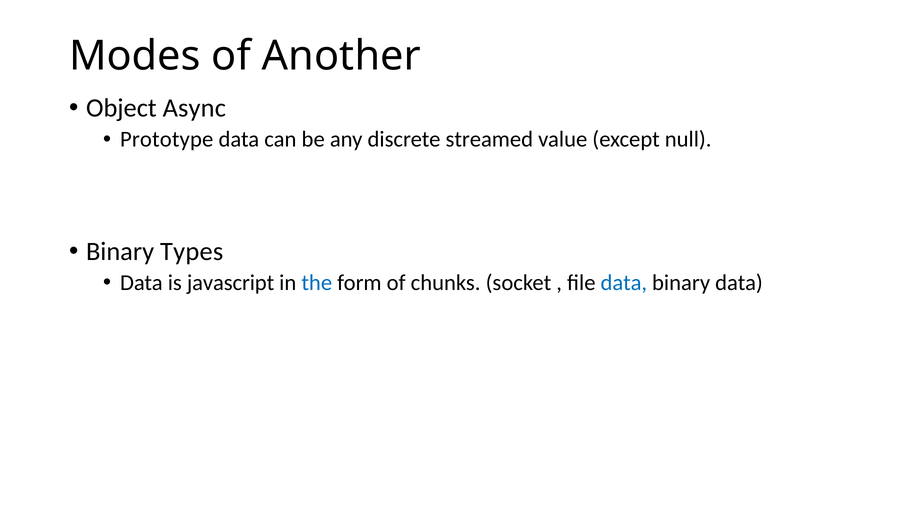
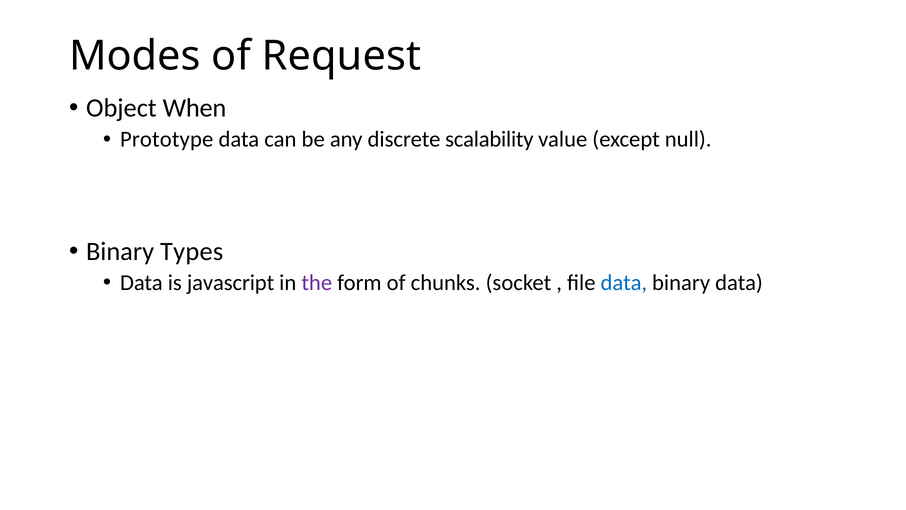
Another: Another -> Request
Async: Async -> When
streamed: streamed -> scalability
the colour: blue -> purple
